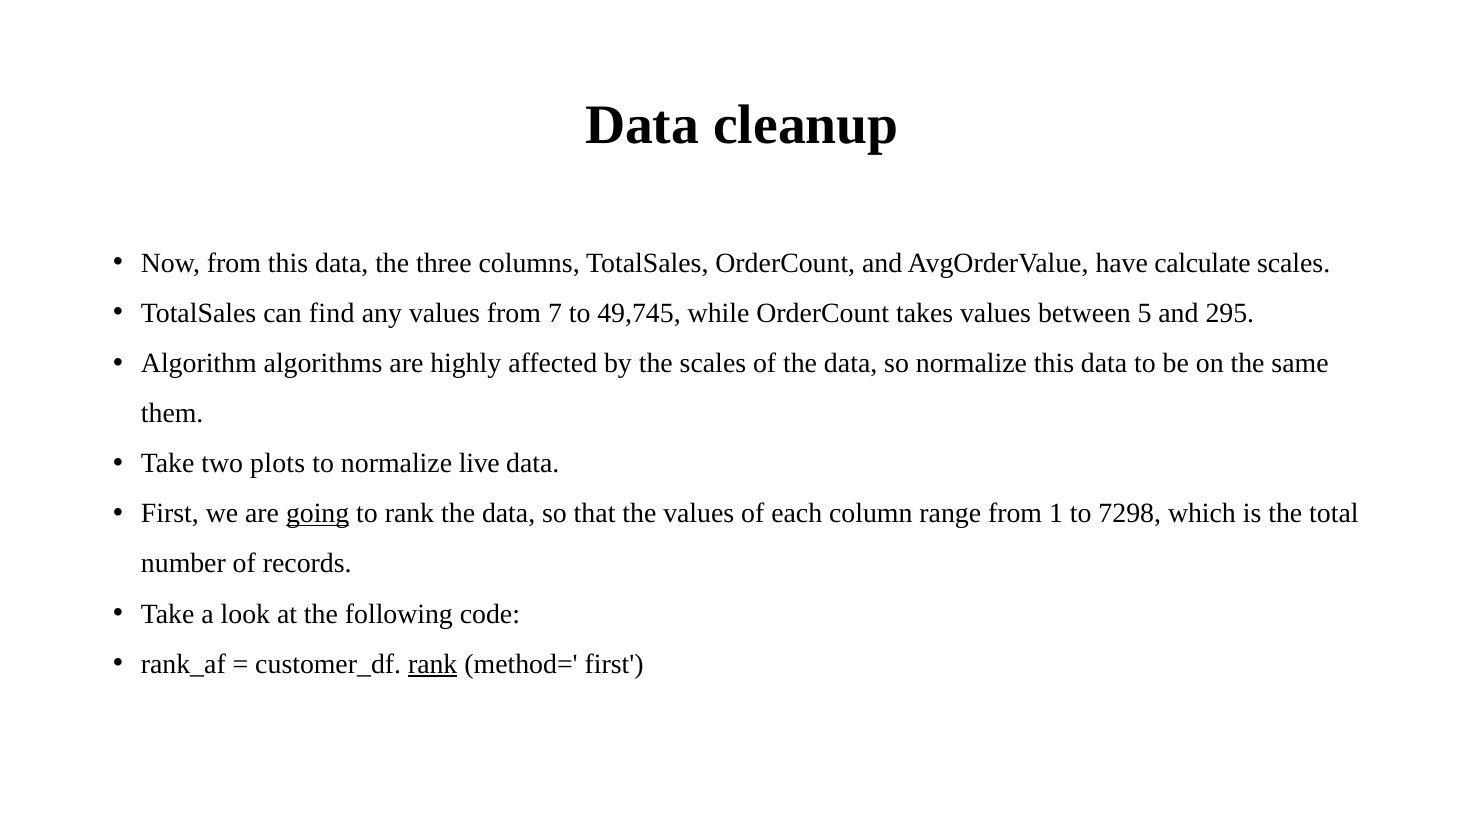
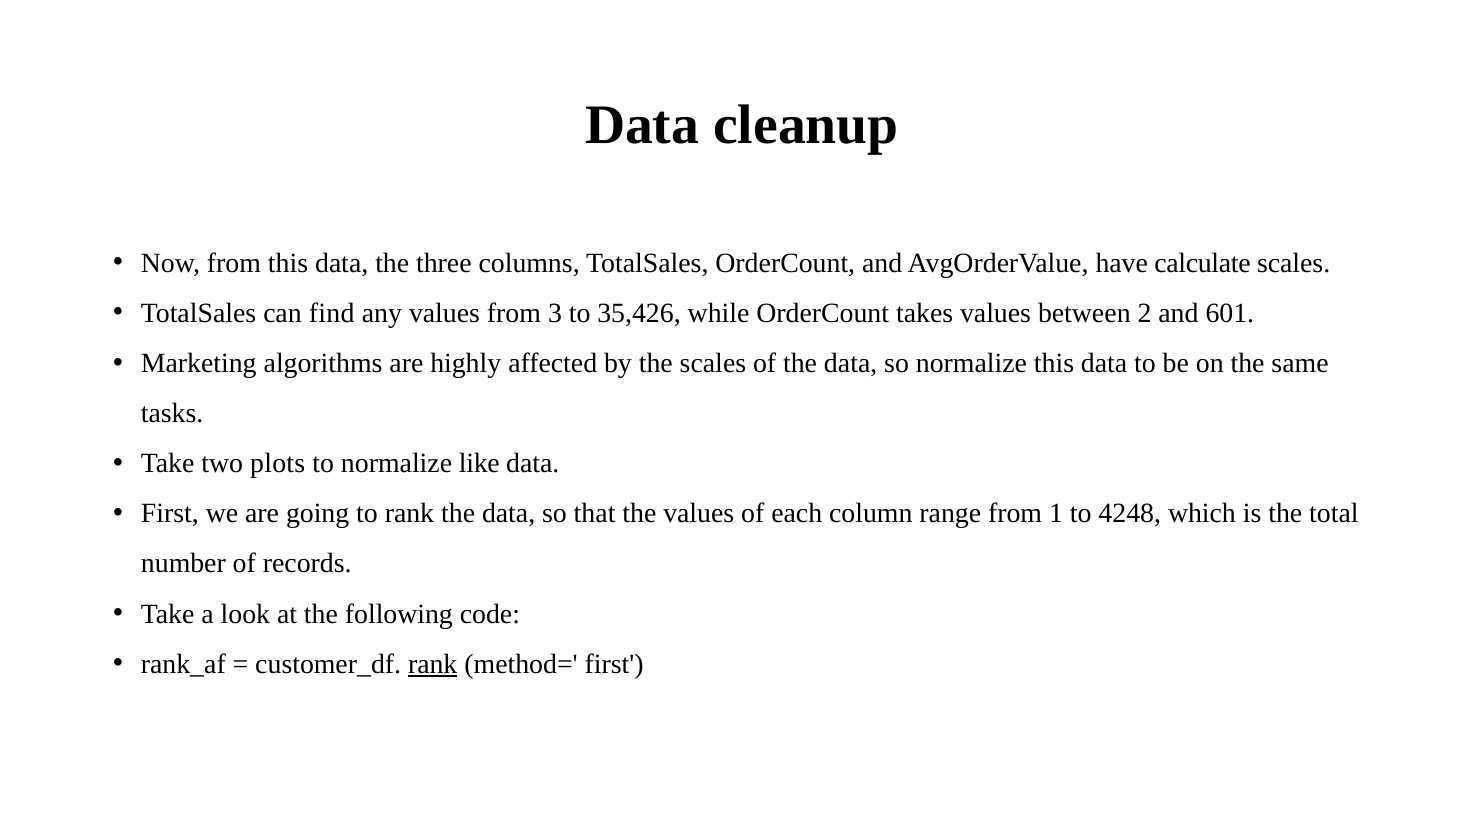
7: 7 -> 3
49,745: 49,745 -> 35,426
5: 5 -> 2
295: 295 -> 601
Algorithm: Algorithm -> Marketing
them: them -> tasks
live: live -> like
going underline: present -> none
7298: 7298 -> 4248
